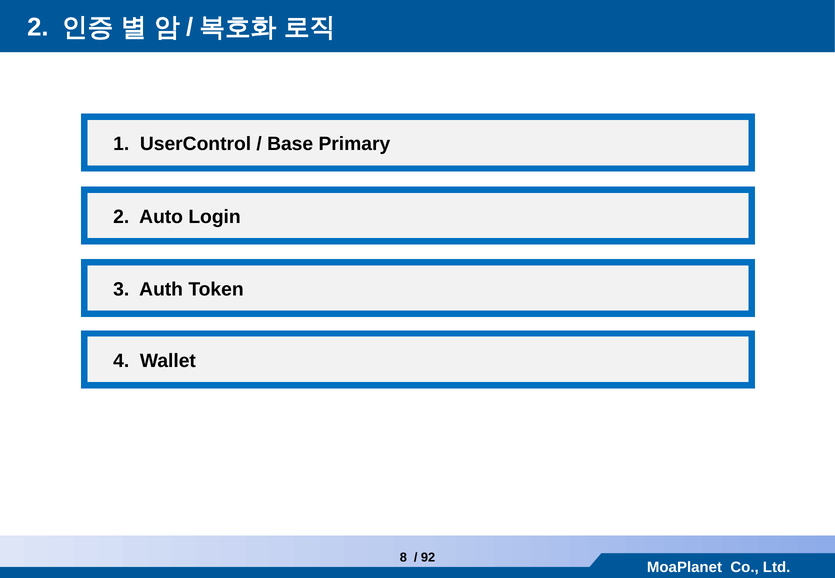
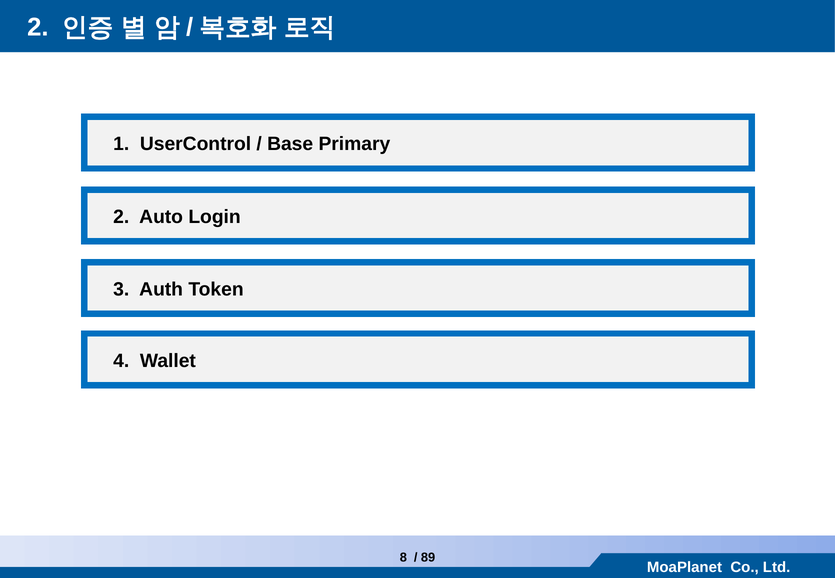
92: 92 -> 89
